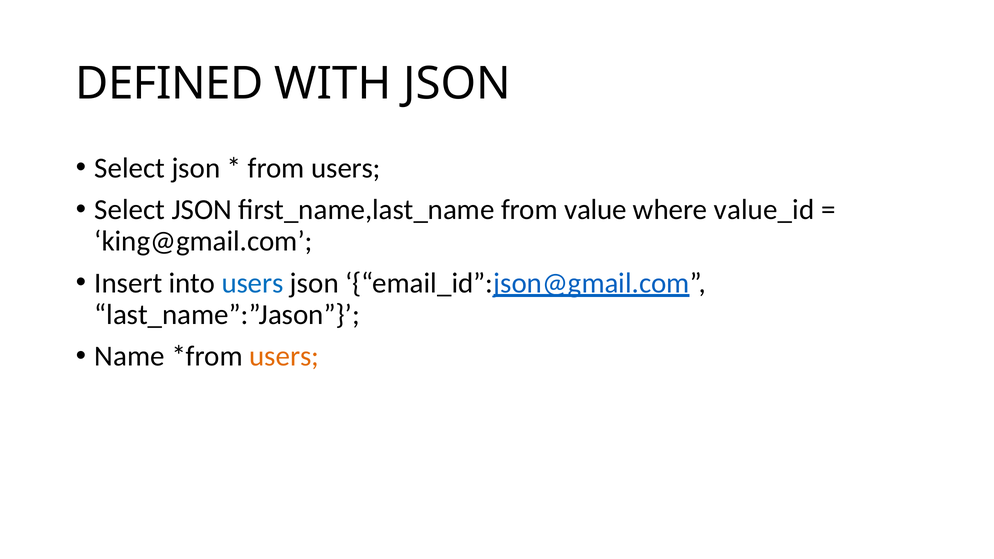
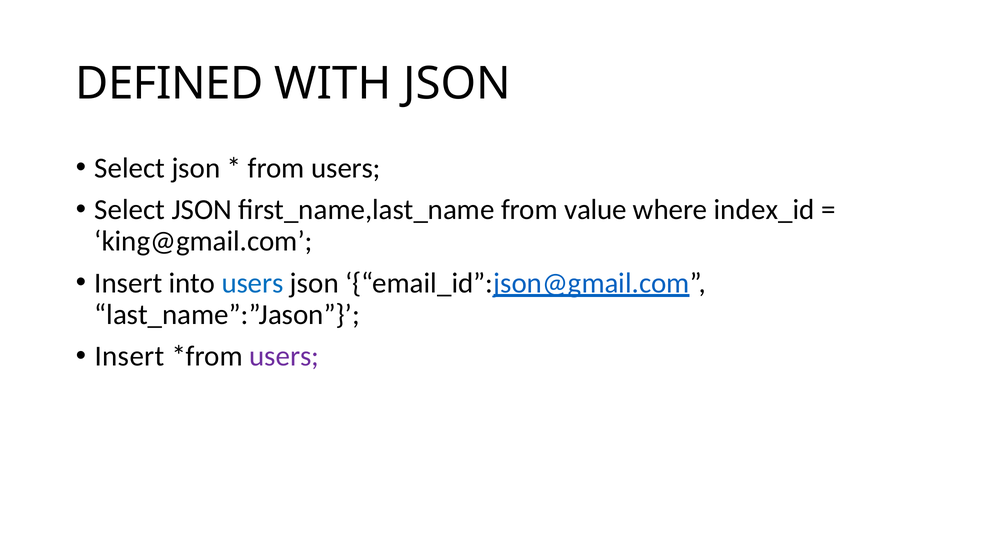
value_id: value_id -> index_id
Name at (130, 356): Name -> Insert
users at (284, 356) colour: orange -> purple
